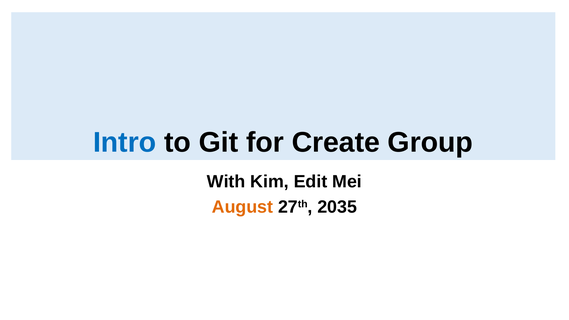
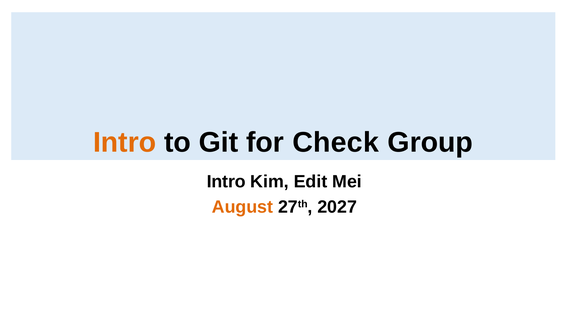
Intro at (125, 142) colour: blue -> orange
Create: Create -> Check
With at (226, 182): With -> Intro
2035: 2035 -> 2027
